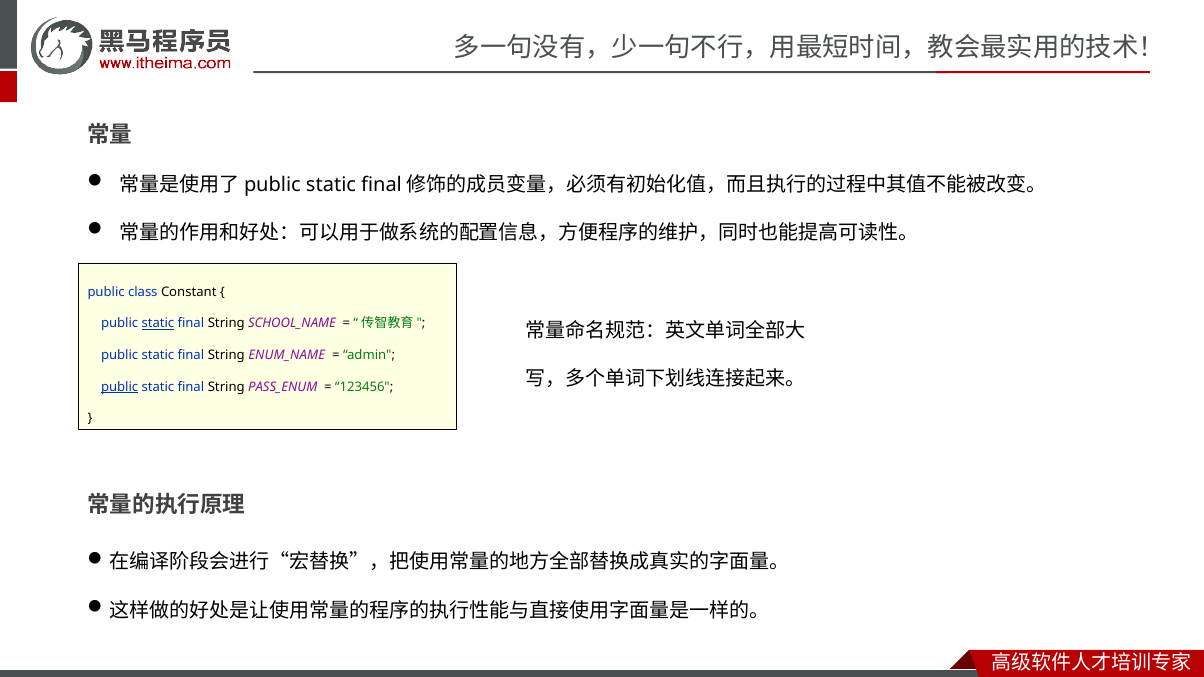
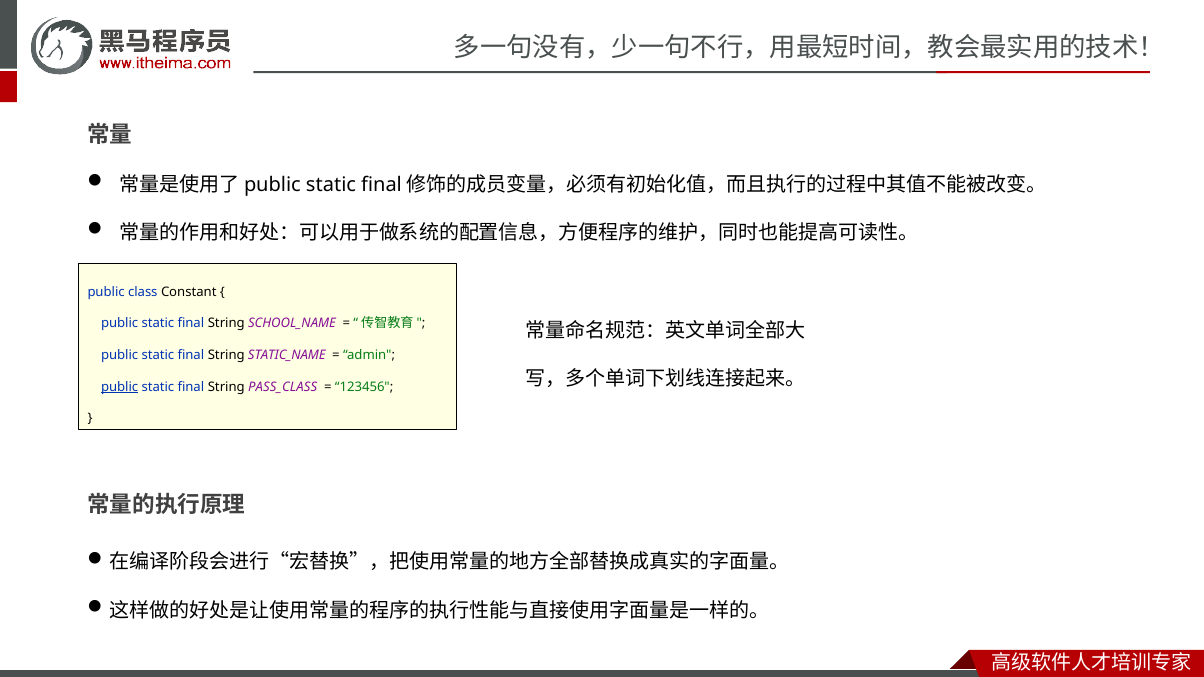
static at (158, 324) underline: present -> none
ENUM_NAME: ENUM_NAME -> STATIC_NAME
PASS_ENUM: PASS_ENUM -> PASS_CLASS
